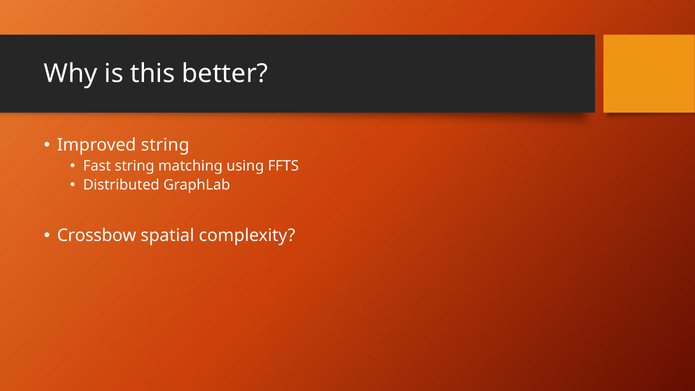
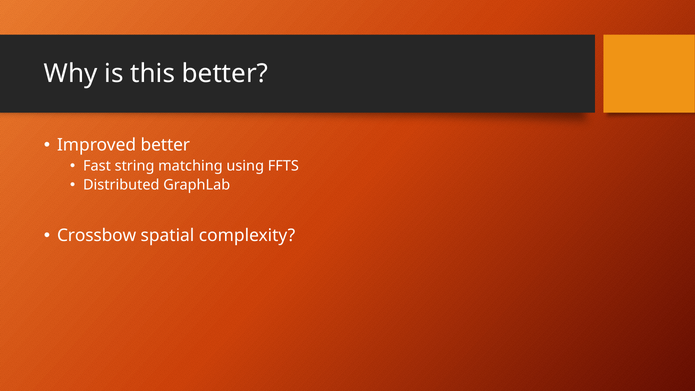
Improved string: string -> better
